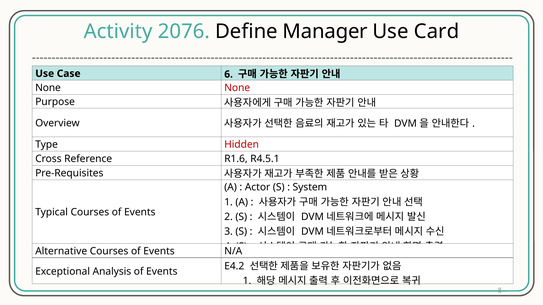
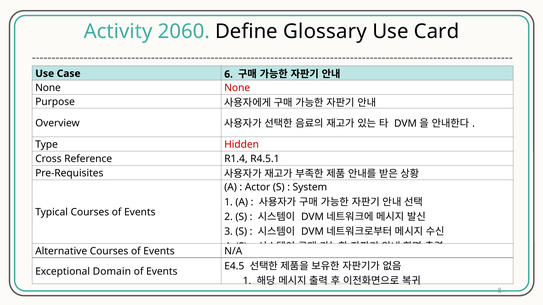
2076: 2076 -> 2060
Manager: Manager -> Glossary
R1.6: R1.6 -> R1.4
E4.2: E4.2 -> E4.5
Analysis: Analysis -> Domain
